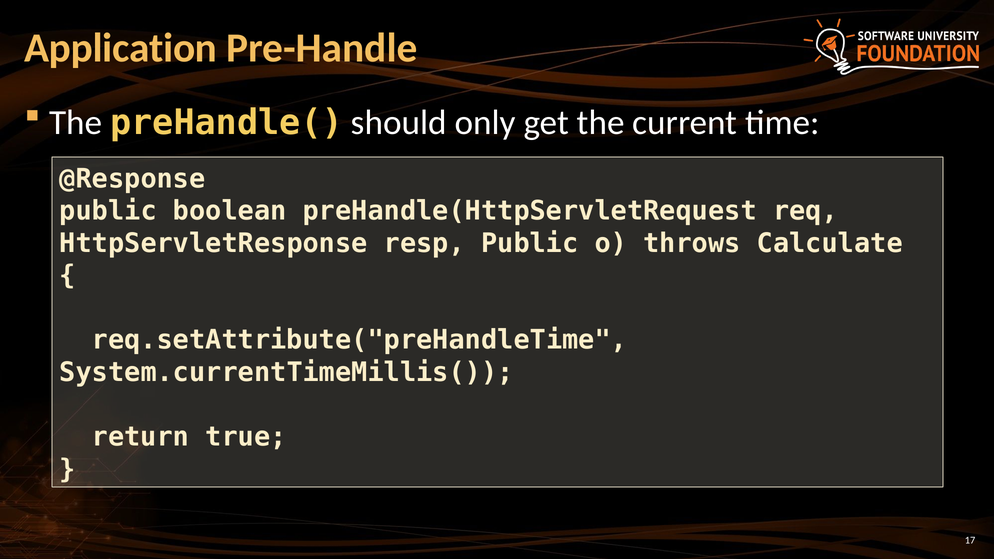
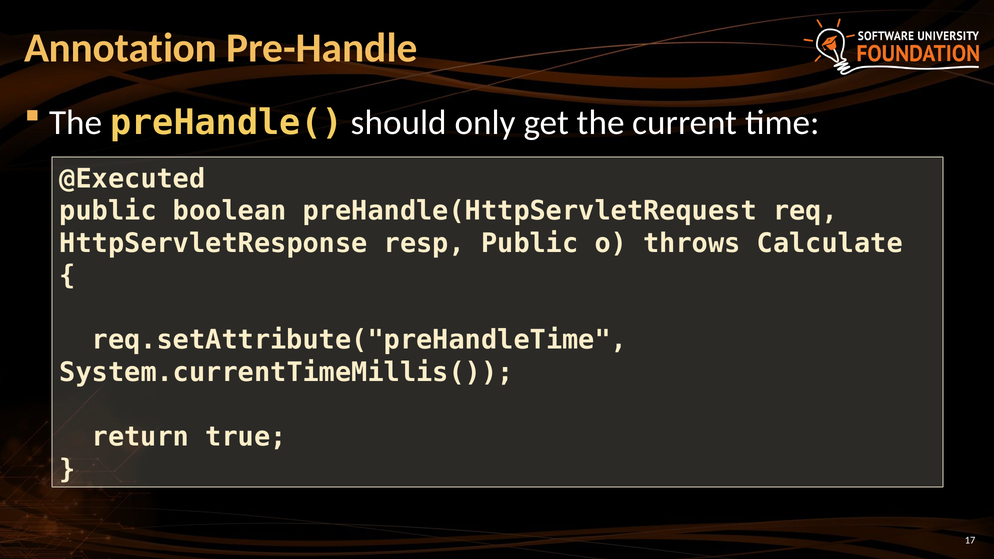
Application: Application -> Annotation
@Response: @Response -> @Executed
